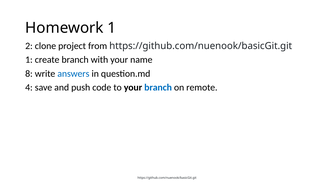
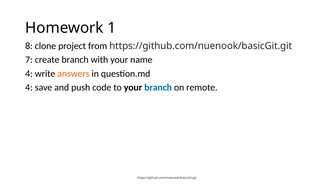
2: 2 -> 8
1 at (29, 60): 1 -> 7
8 at (29, 74): 8 -> 4
answers colour: blue -> orange
